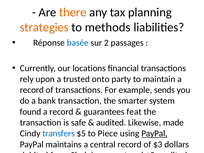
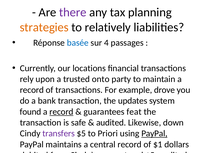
there at (73, 12) colour: orange -> purple
methods: methods -> relatively
sur 2: 2 -> 4
sends: sends -> drove
smarter: smarter -> updates
record at (61, 112) underline: none -> present
made: made -> down
transfers colour: blue -> purple
Piece: Piece -> Priori
$3: $3 -> $1
